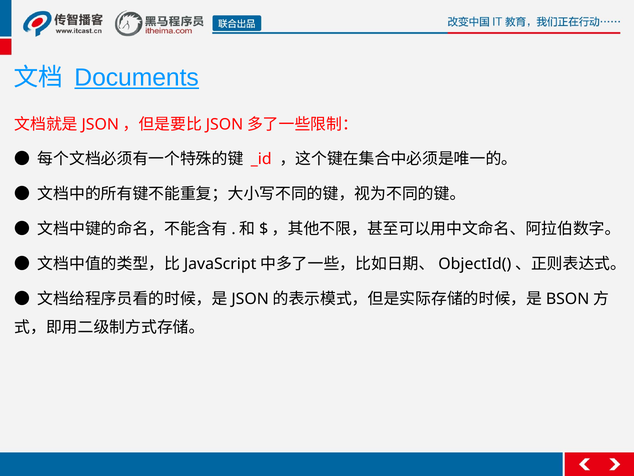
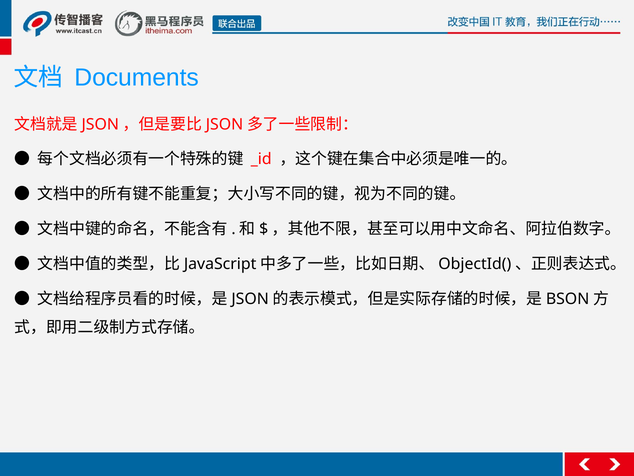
Documents underline: present -> none
